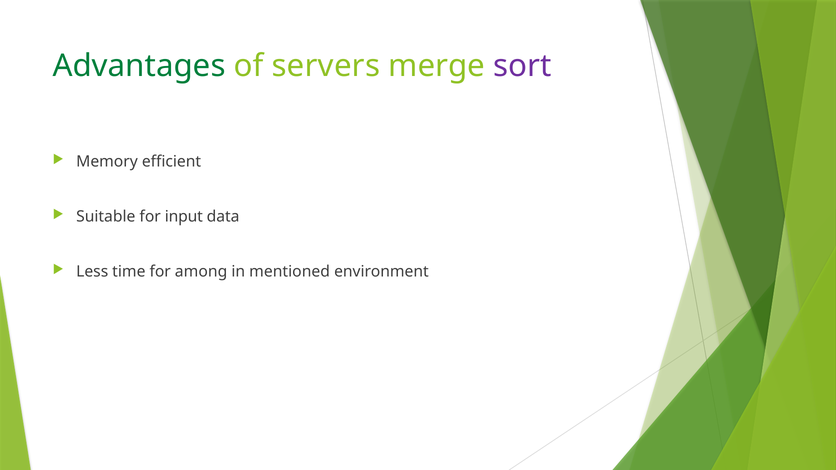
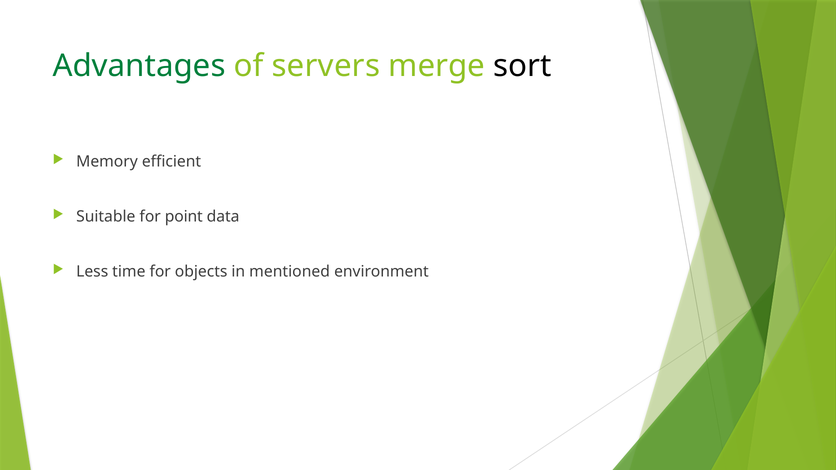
sort colour: purple -> black
input: input -> point
among: among -> objects
